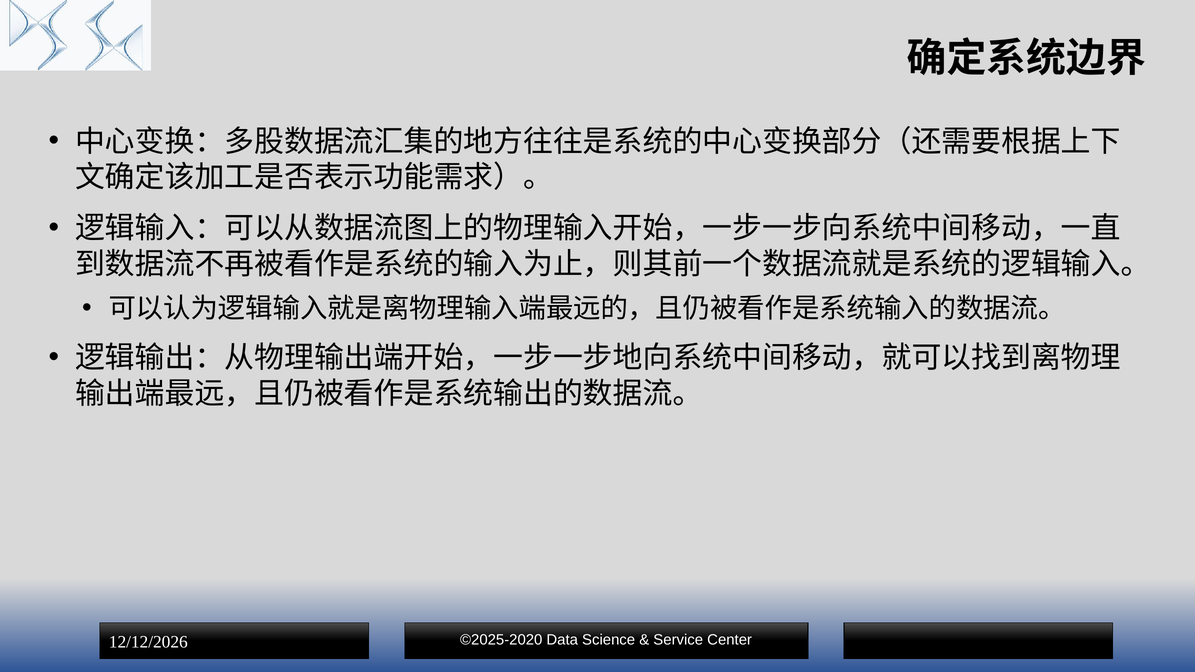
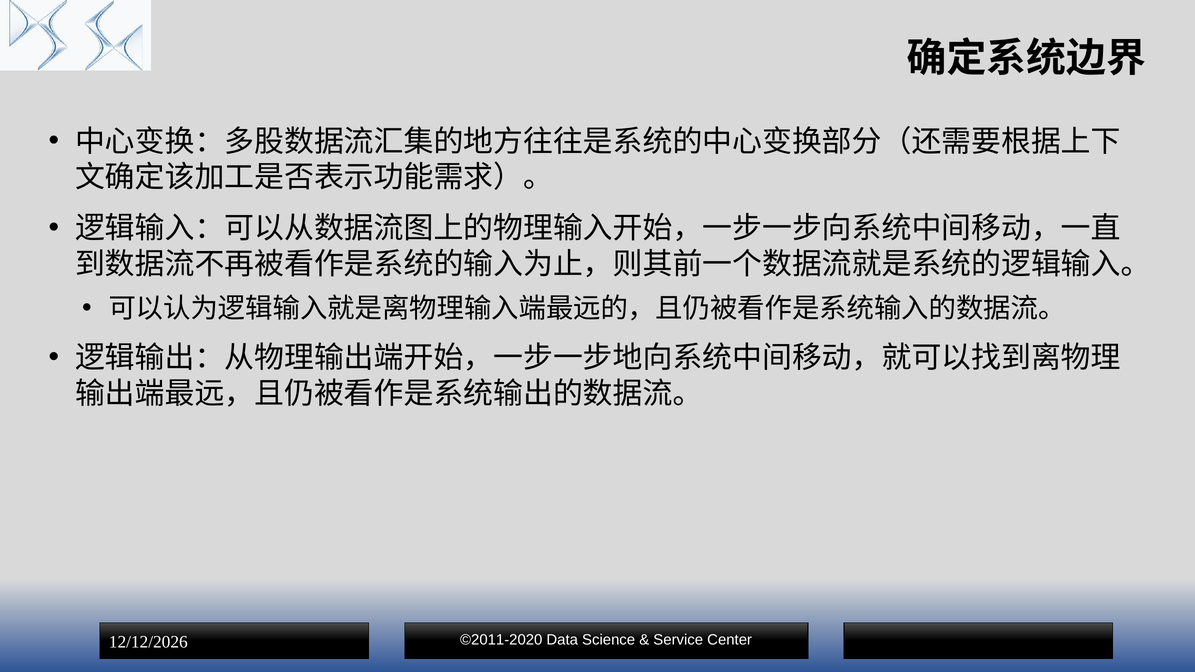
©2025-2020: ©2025-2020 -> ©2011-2020
